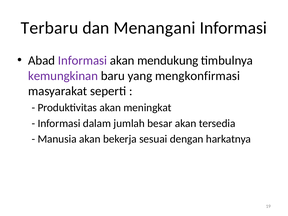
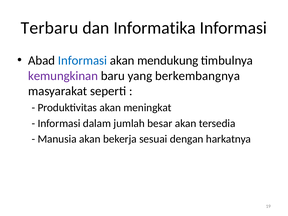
Menangani: Menangani -> Informatika
Informasi at (83, 60) colour: purple -> blue
mengkonfirmasi: mengkonfirmasi -> berkembangnya
